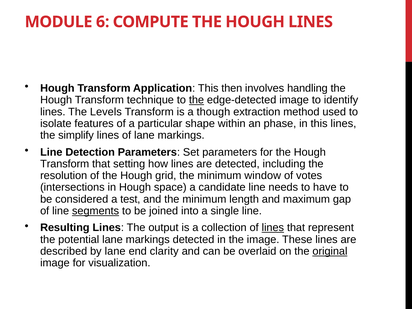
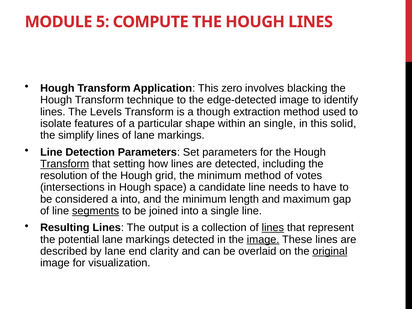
6: 6 -> 5
then: then -> zero
handling: handling -> blacking
the at (196, 100) underline: present -> none
an phase: phase -> single
this lines: lines -> solid
Transform at (65, 164) underline: none -> present
minimum window: window -> method
a test: test -> into
image at (263, 239) underline: none -> present
